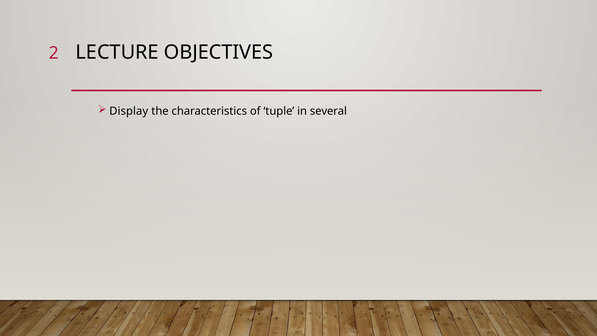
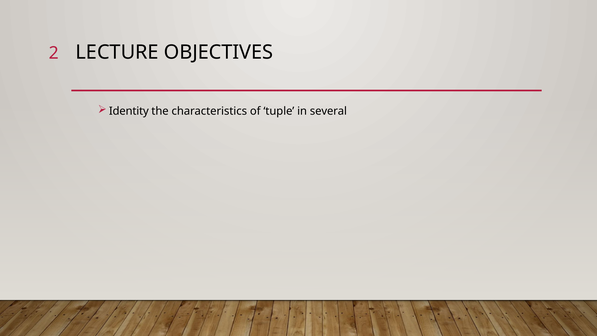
Display: Display -> Identity
